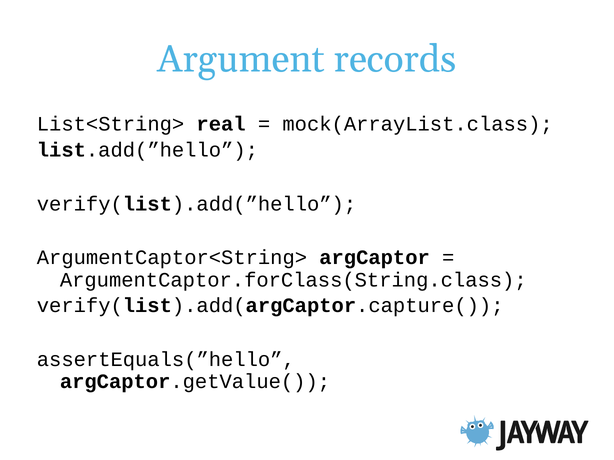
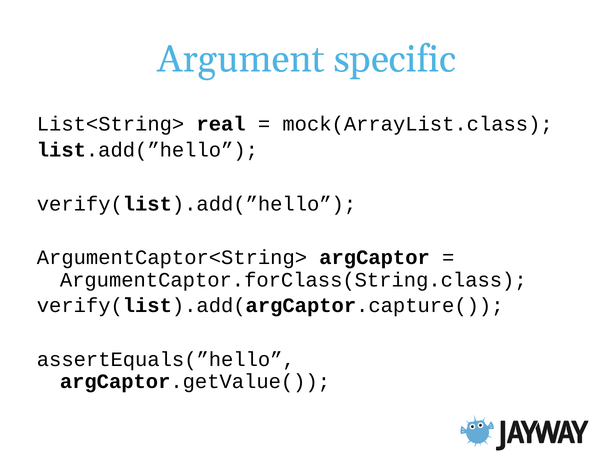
records: records -> specific
